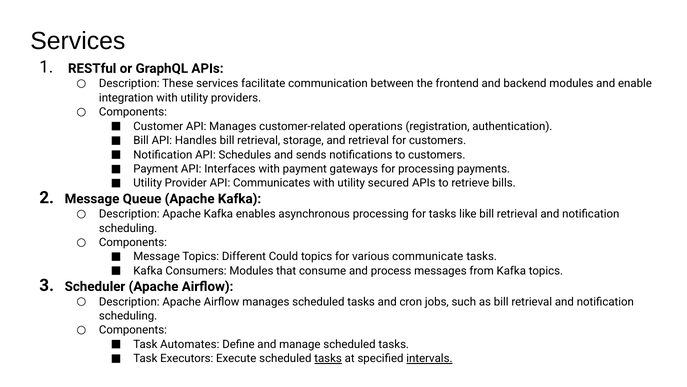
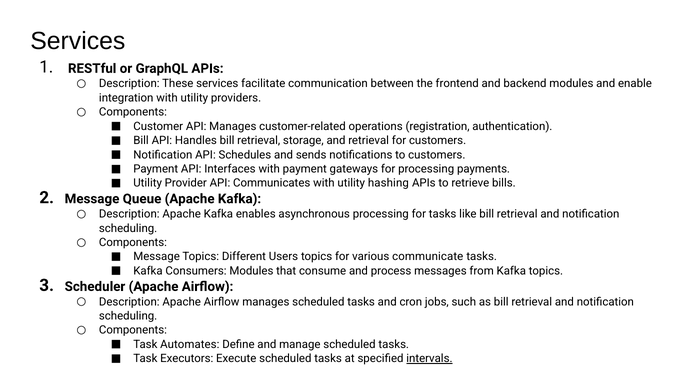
secured: secured -> hashing
Could: Could -> Users
tasks at (328, 358) underline: present -> none
